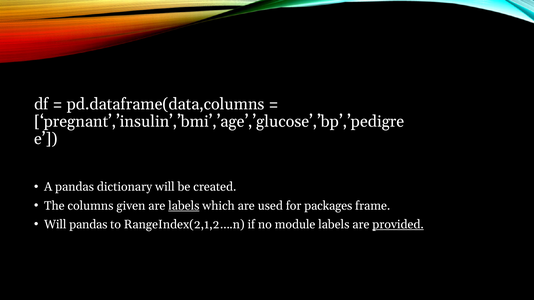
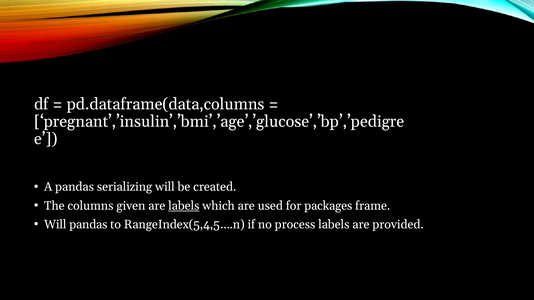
dictionary: dictionary -> serializing
RangeIndex(2,1,2….n: RangeIndex(2,1,2….n -> RangeIndex(5,4,5….n
module: module -> process
provided underline: present -> none
